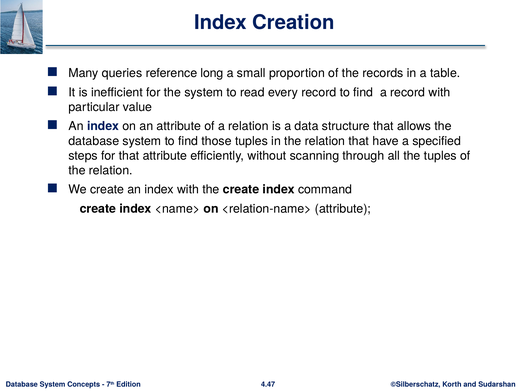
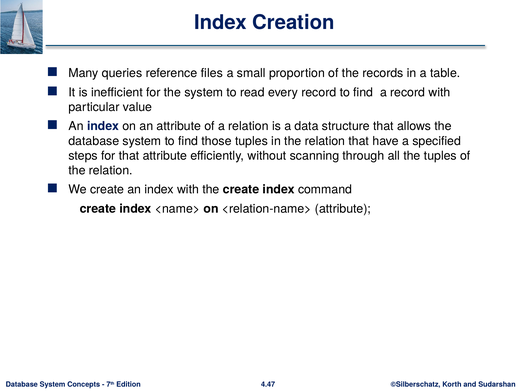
long: long -> files
